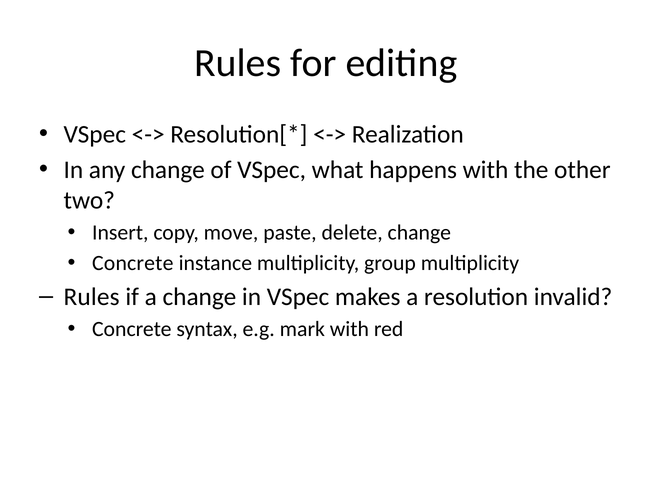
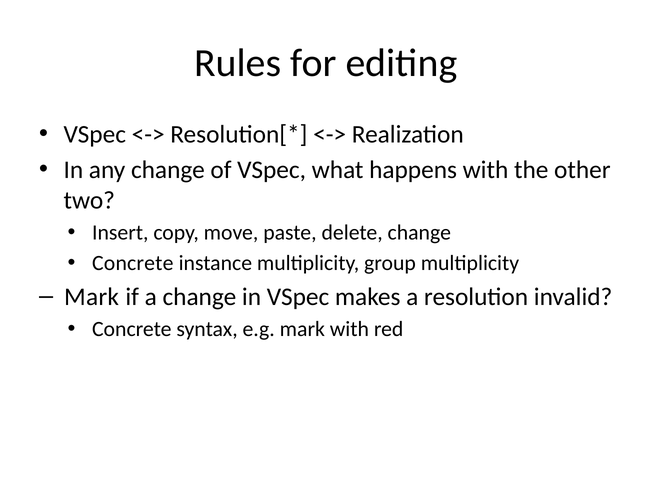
Rules at (92, 297): Rules -> Mark
